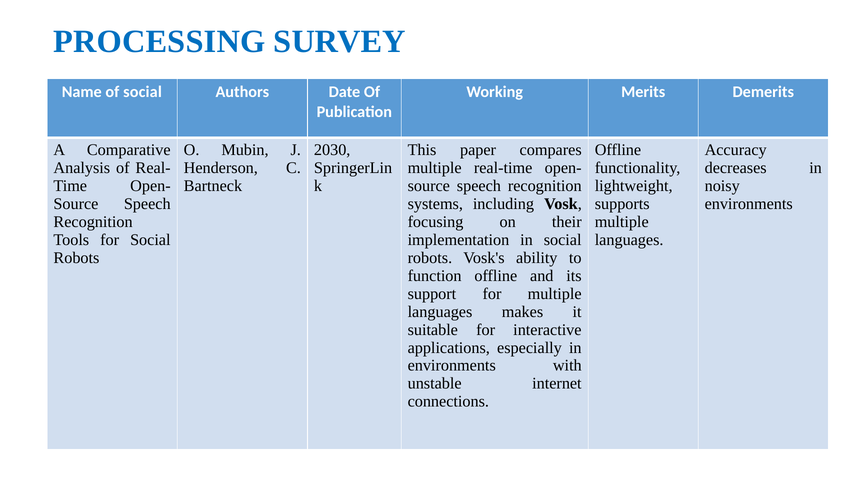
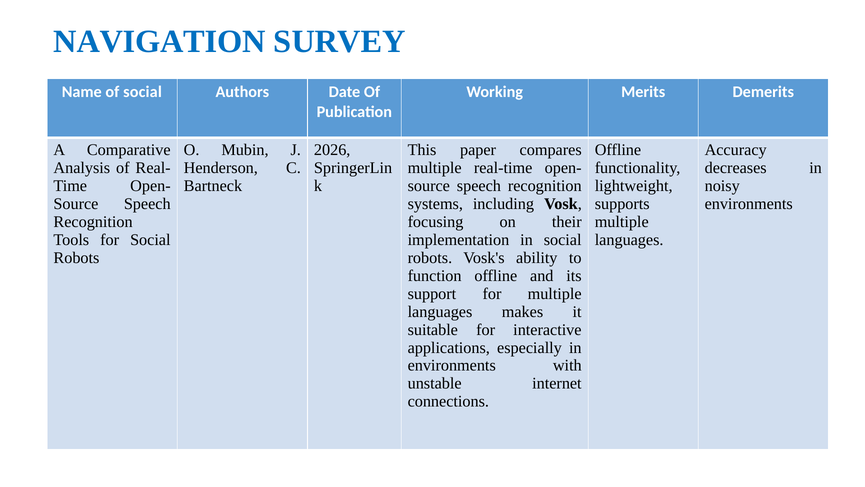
PROCESSING: PROCESSING -> NAVIGATION
2030: 2030 -> 2026
